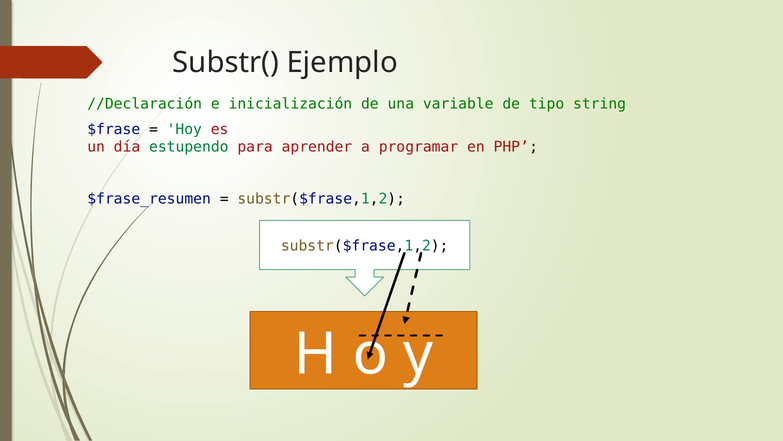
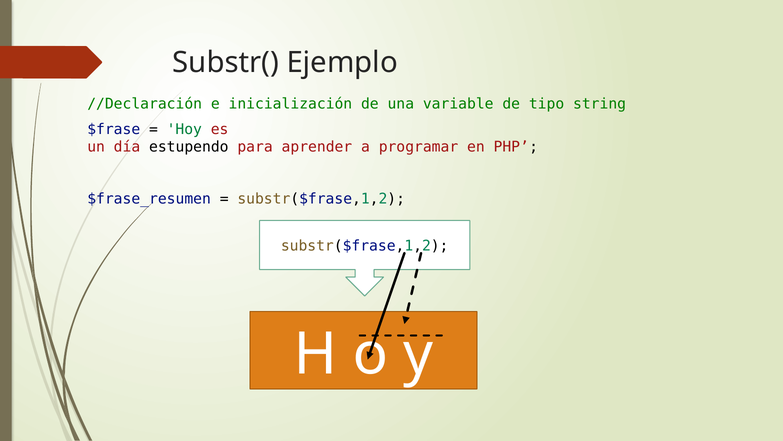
estupendo colour: green -> black
